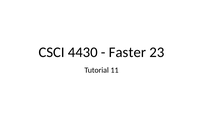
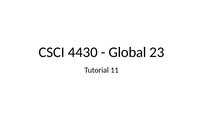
Faster: Faster -> Global
